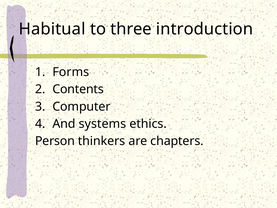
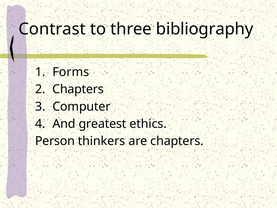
Habitual: Habitual -> Contrast
introduction: introduction -> bibliography
Contents at (78, 89): Contents -> Chapters
systems: systems -> greatest
